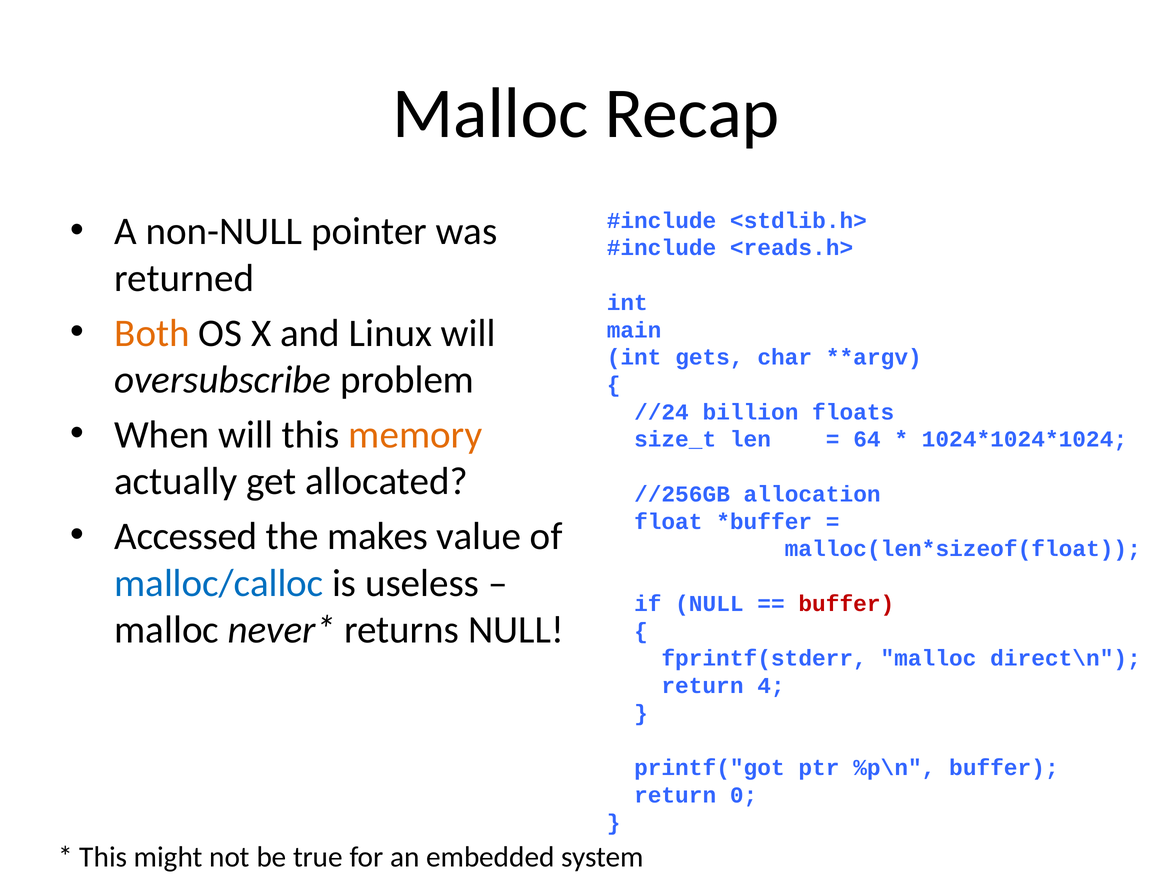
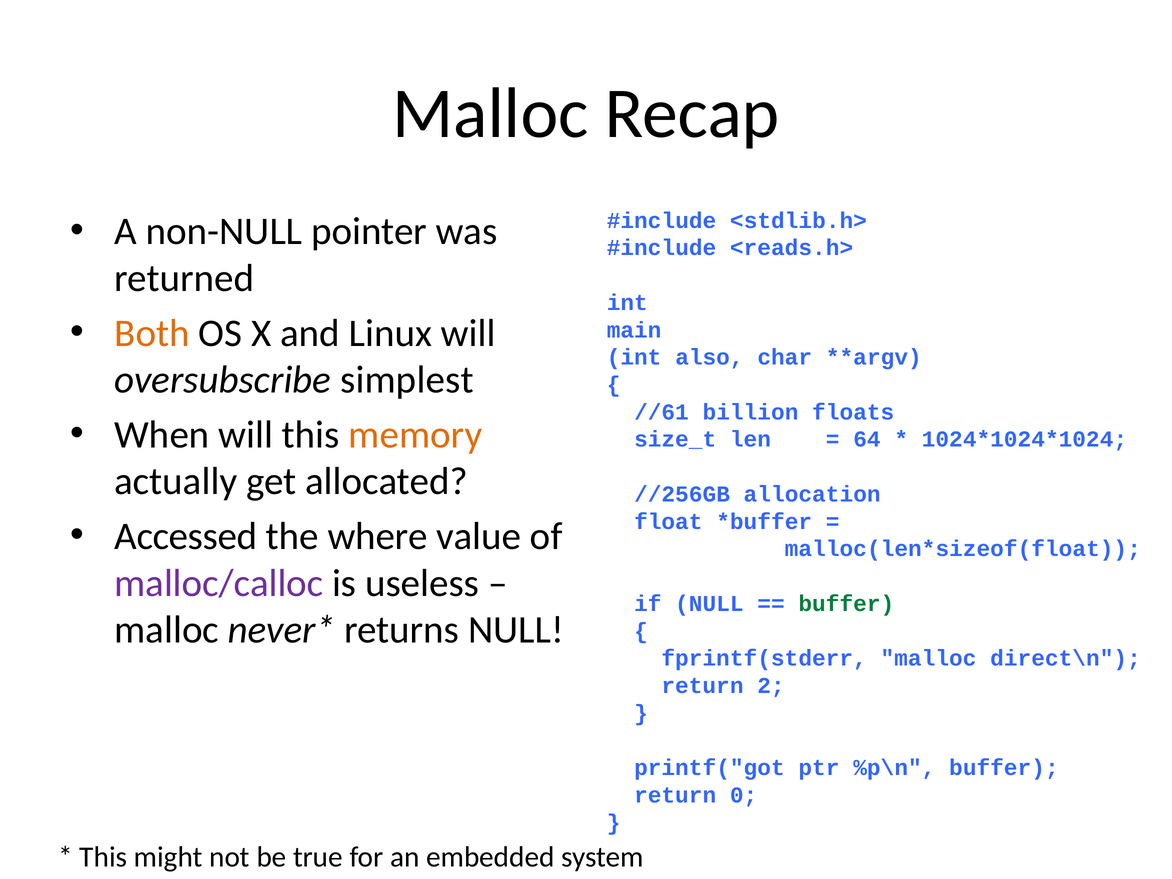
gets: gets -> also
problem: problem -> simplest
//24: //24 -> //61
makes: makes -> where
malloc/calloc colour: blue -> purple
buffer at (846, 604) colour: red -> green
4: 4 -> 2
